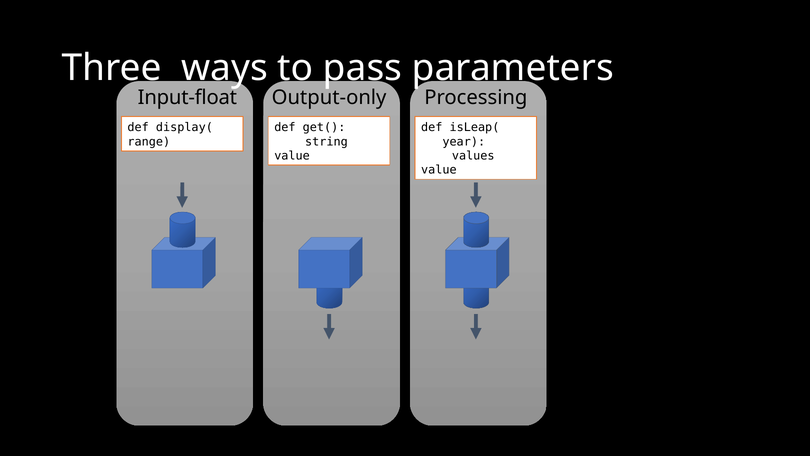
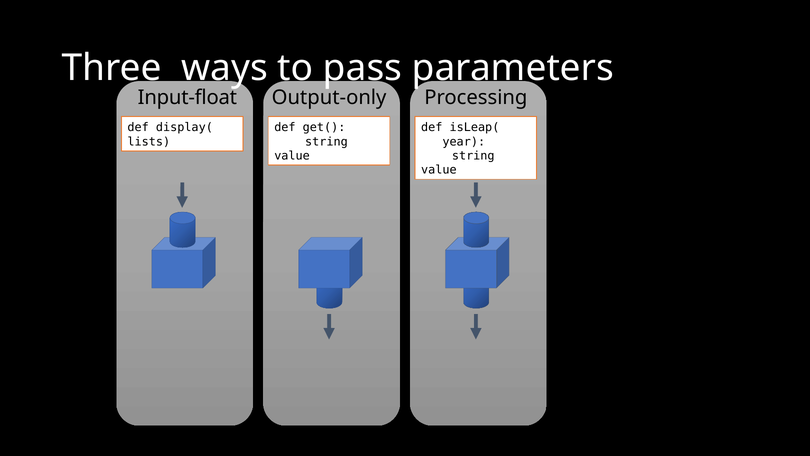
range: range -> lists
values at (473, 156): values -> string
